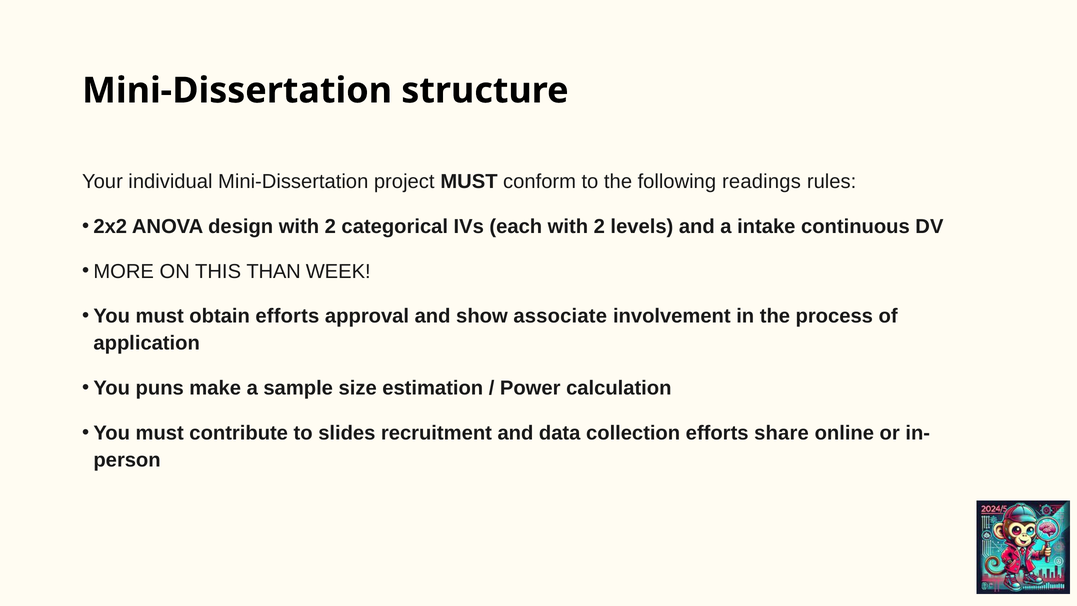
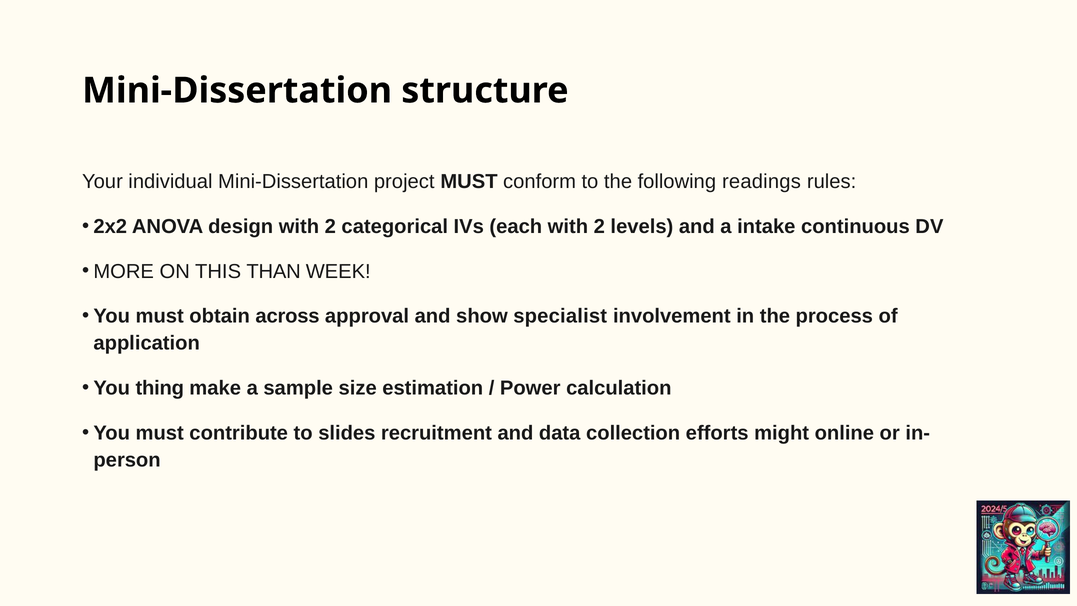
obtain efforts: efforts -> across
associate: associate -> specialist
puns: puns -> thing
share: share -> might
